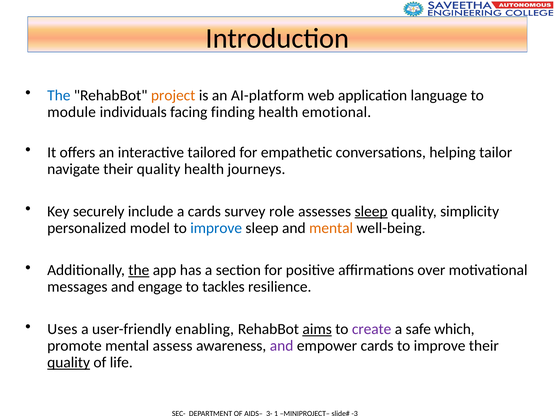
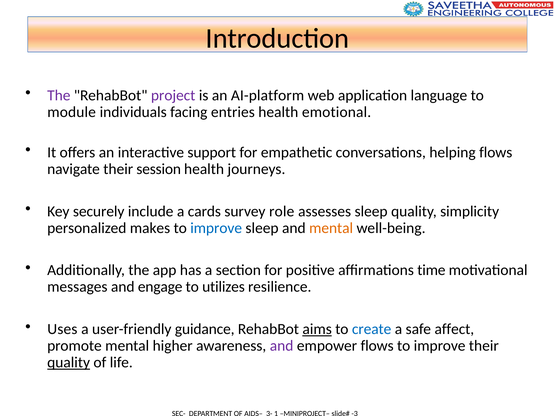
The at (59, 95) colour: blue -> purple
project colour: orange -> purple
finding: finding -> entries
tailored: tailored -> support
helping tailor: tailor -> flows
navigate their quality: quality -> session
sleep at (371, 211) underline: present -> none
model: model -> makes
the at (139, 270) underline: present -> none
over: over -> time
tackles: tackles -> utilizes
enabling: enabling -> guidance
create colour: purple -> blue
which: which -> affect
assess: assess -> higher
empower cards: cards -> flows
